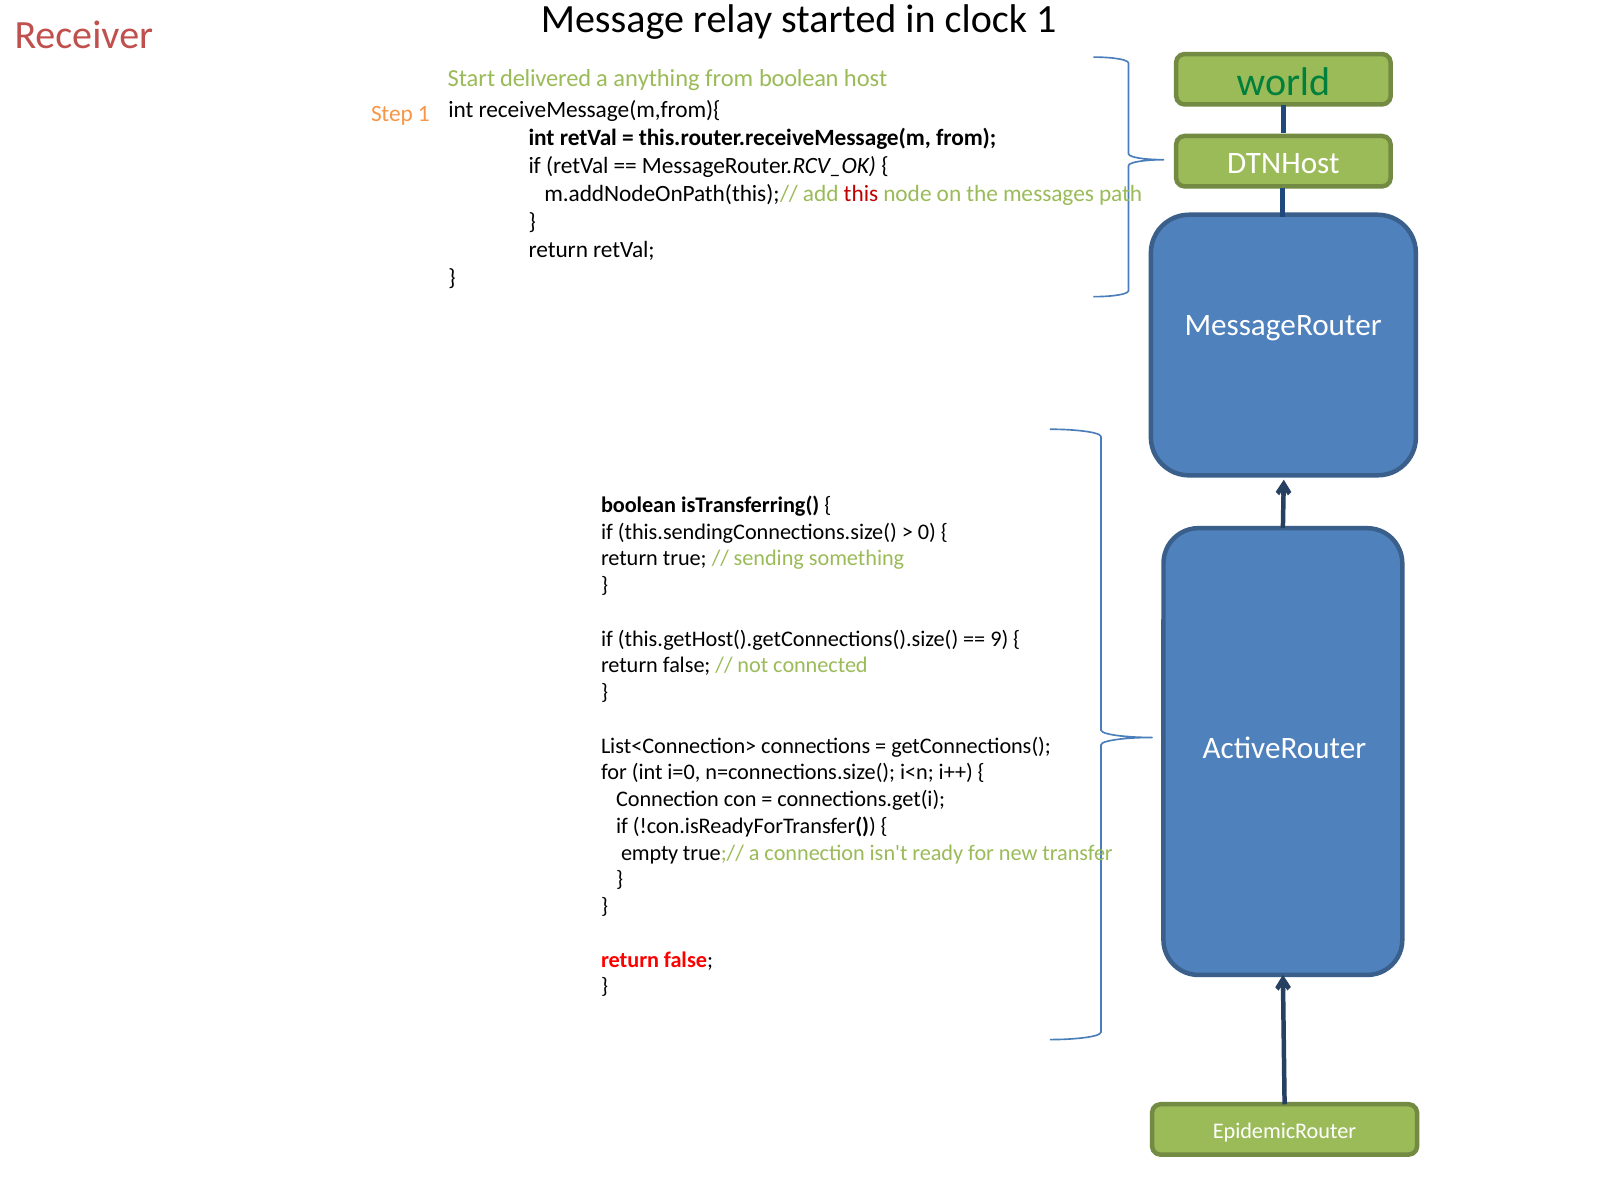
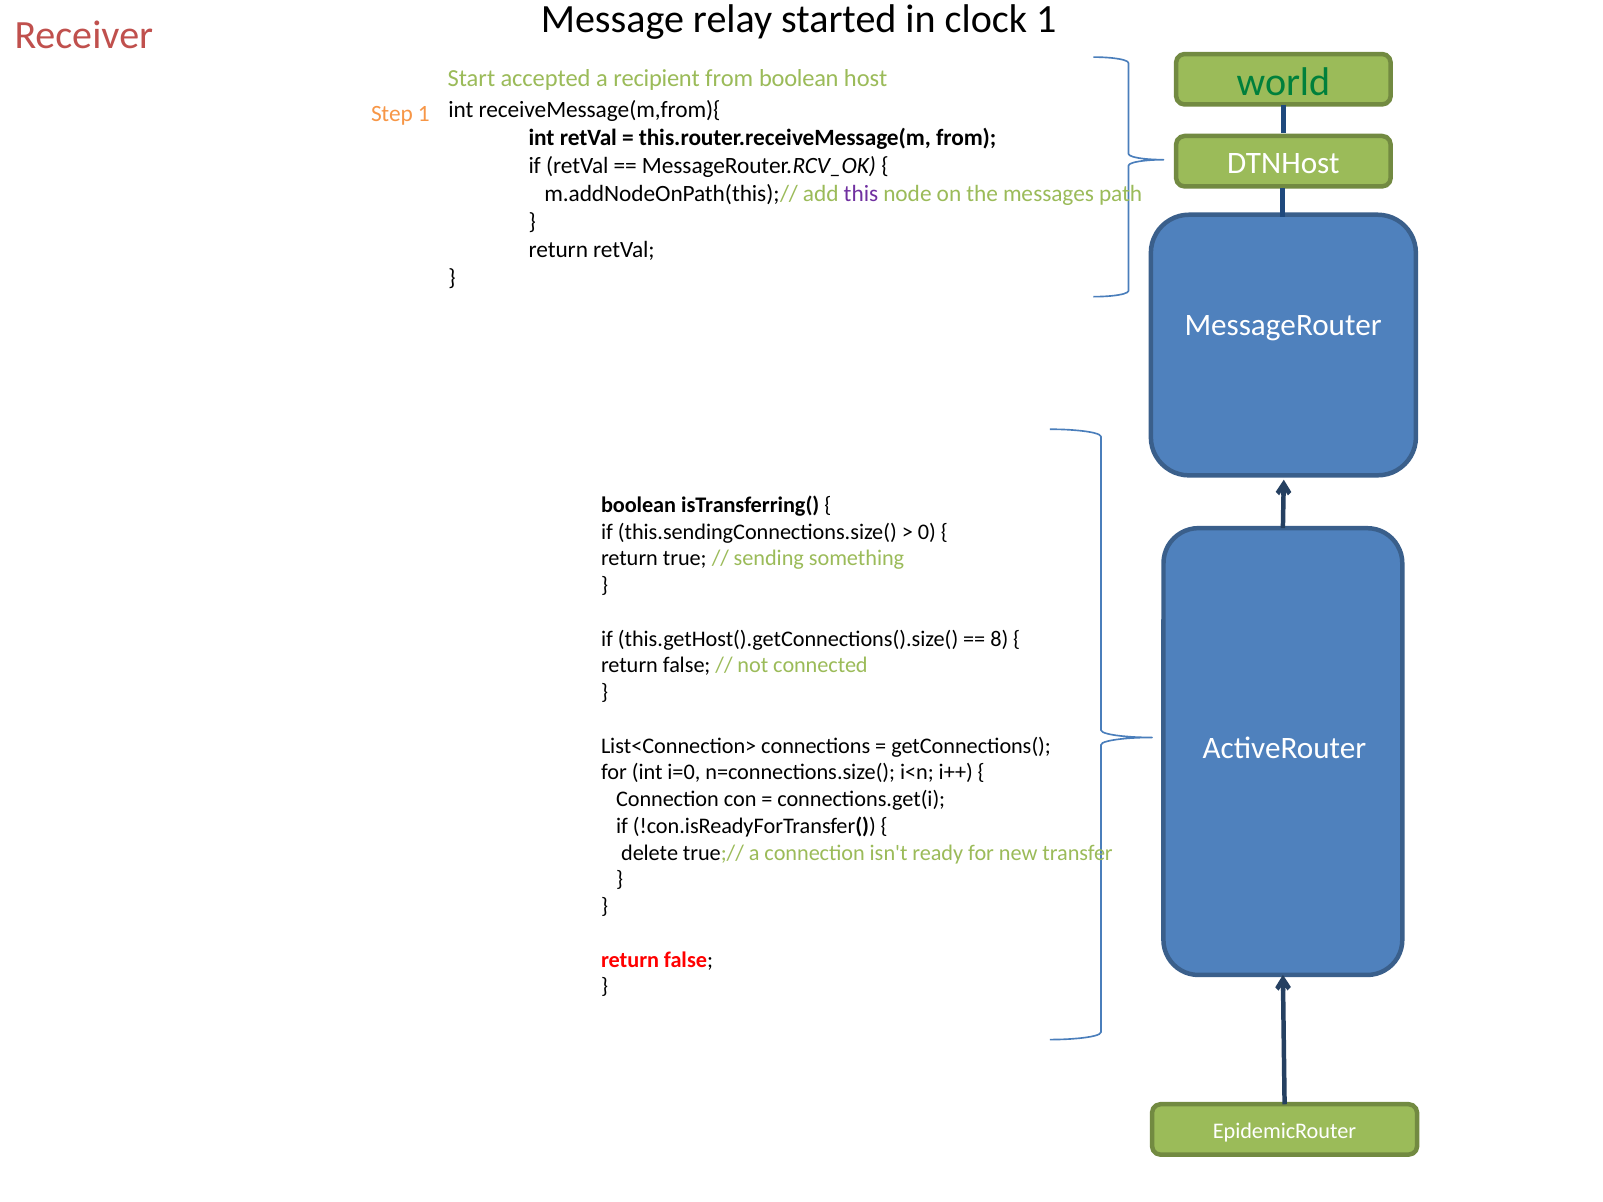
delivered: delivered -> accepted
anything: anything -> recipient
this colour: red -> purple
9: 9 -> 8
empty: empty -> delete
